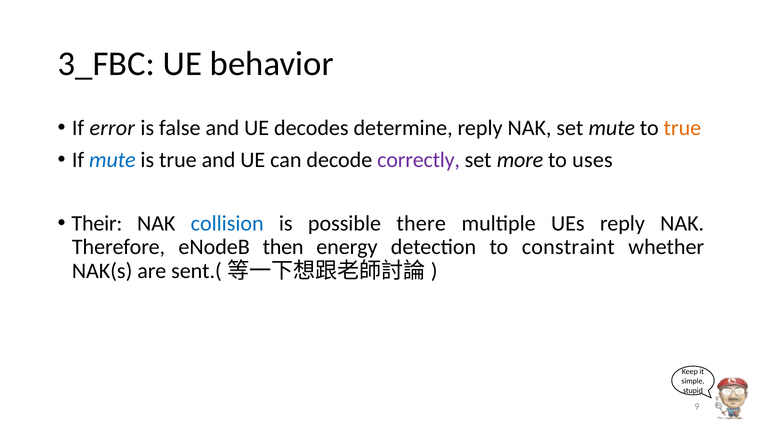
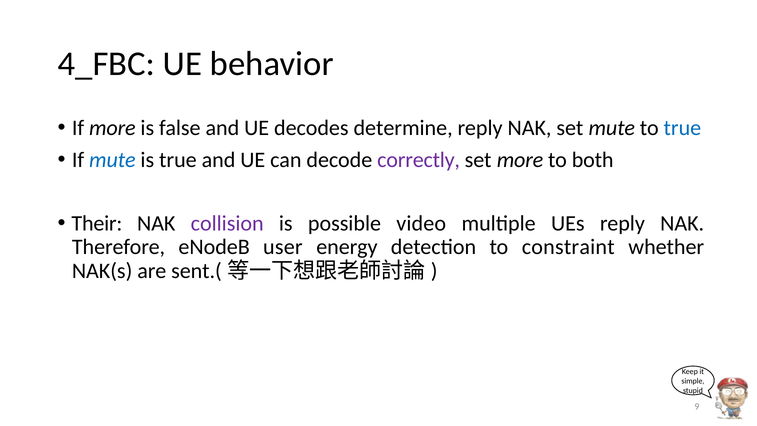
3_FBC: 3_FBC -> 4_FBC
If error: error -> more
true at (682, 128) colour: orange -> blue
uses: uses -> both
collision colour: blue -> purple
there: there -> video
then: then -> user
